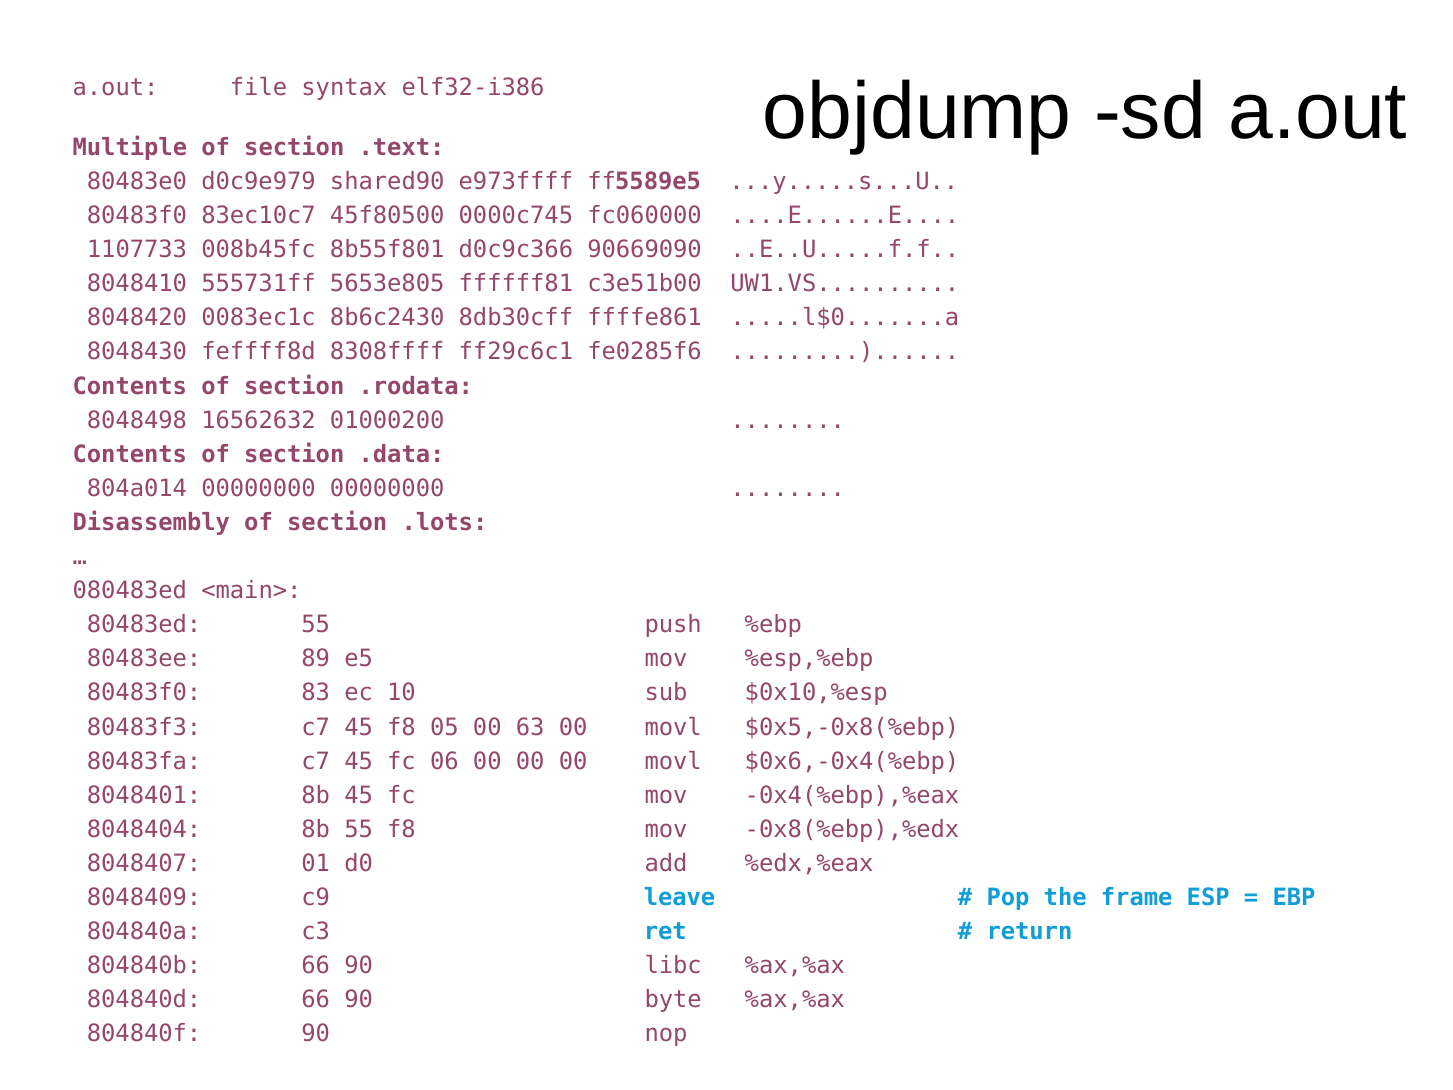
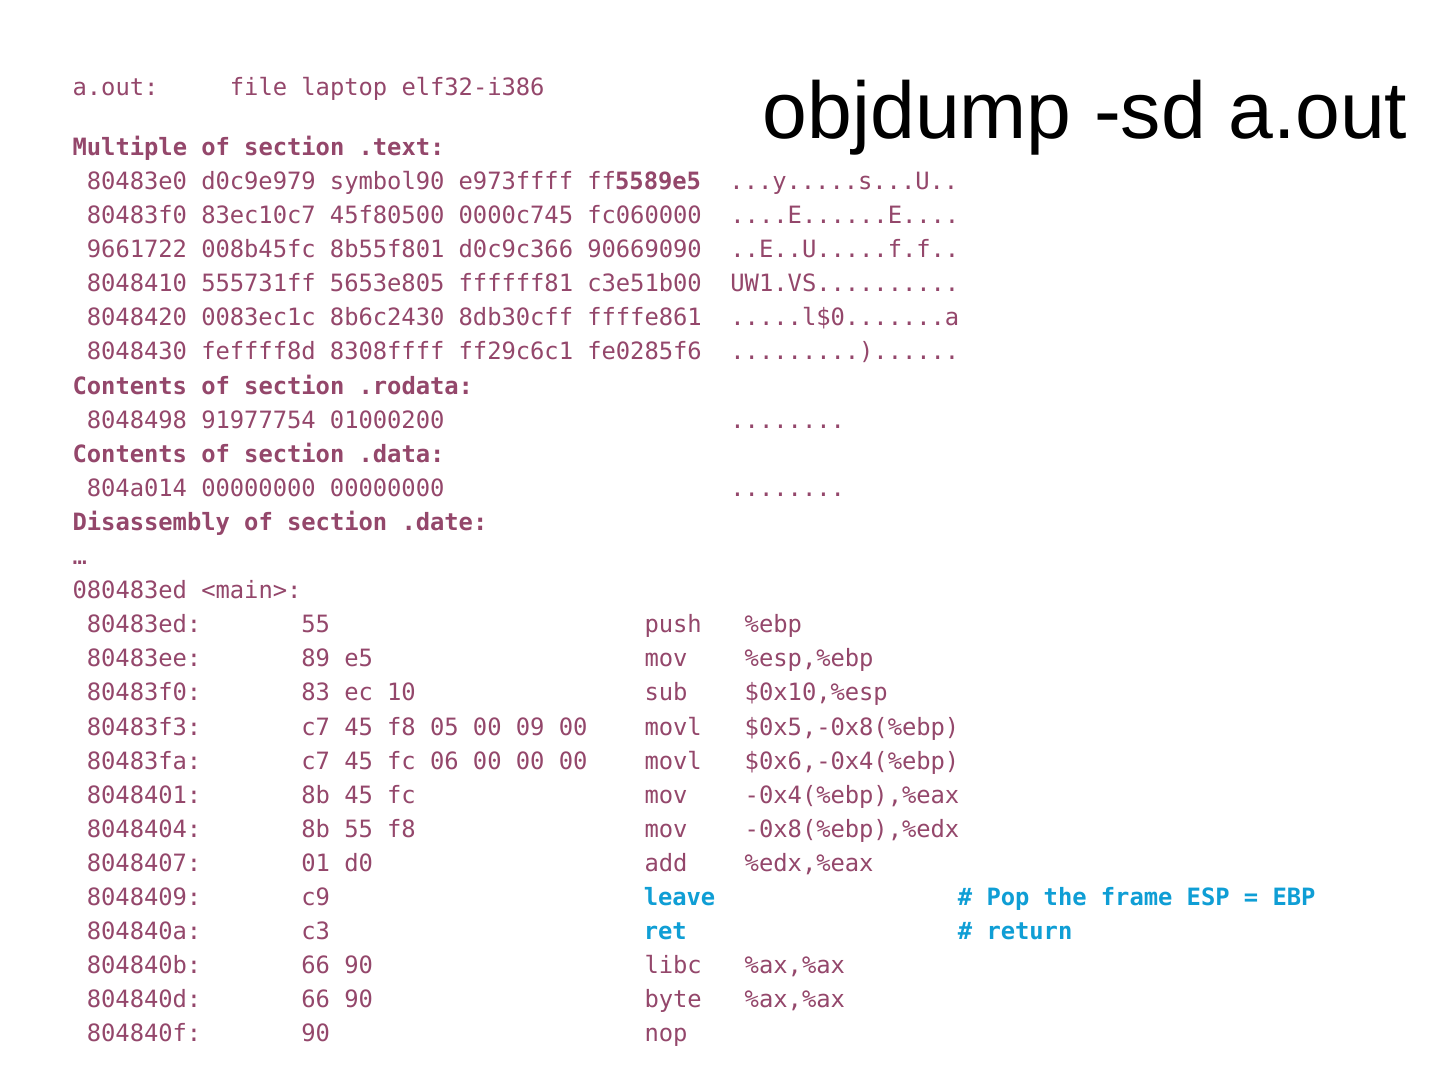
syntax: syntax -> laptop
shared90: shared90 -> symbol90
1107733: 1107733 -> 9661722
16562632: 16562632 -> 91977754
.lots: .lots -> .date
63: 63 -> 09
